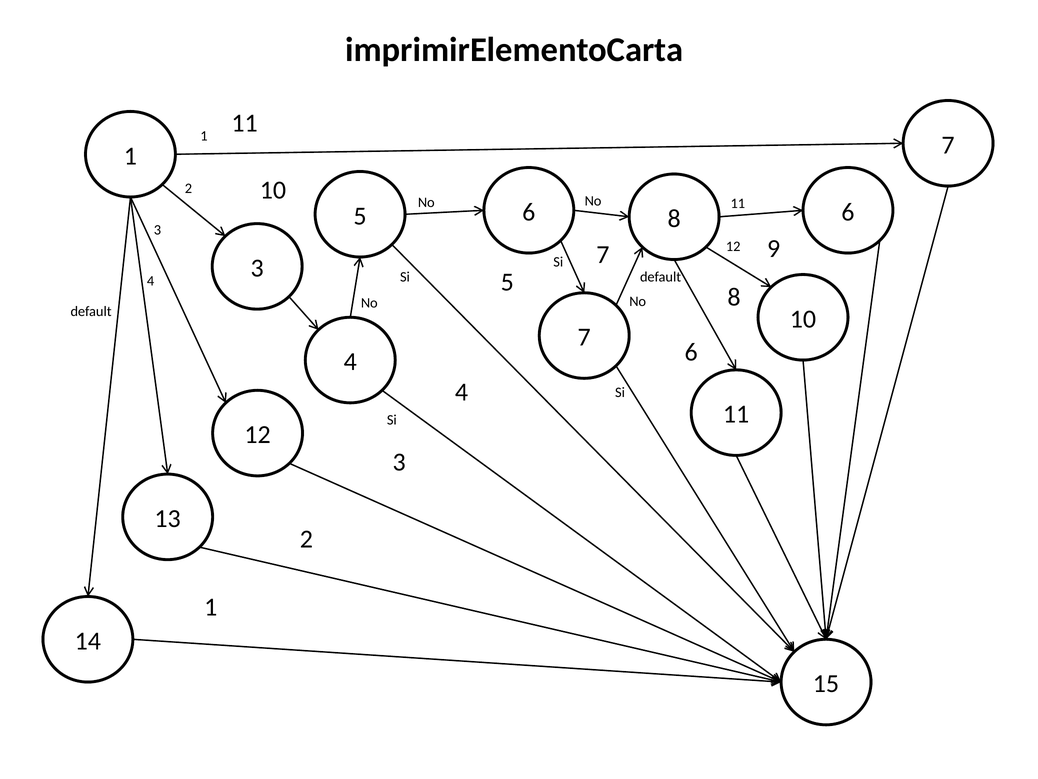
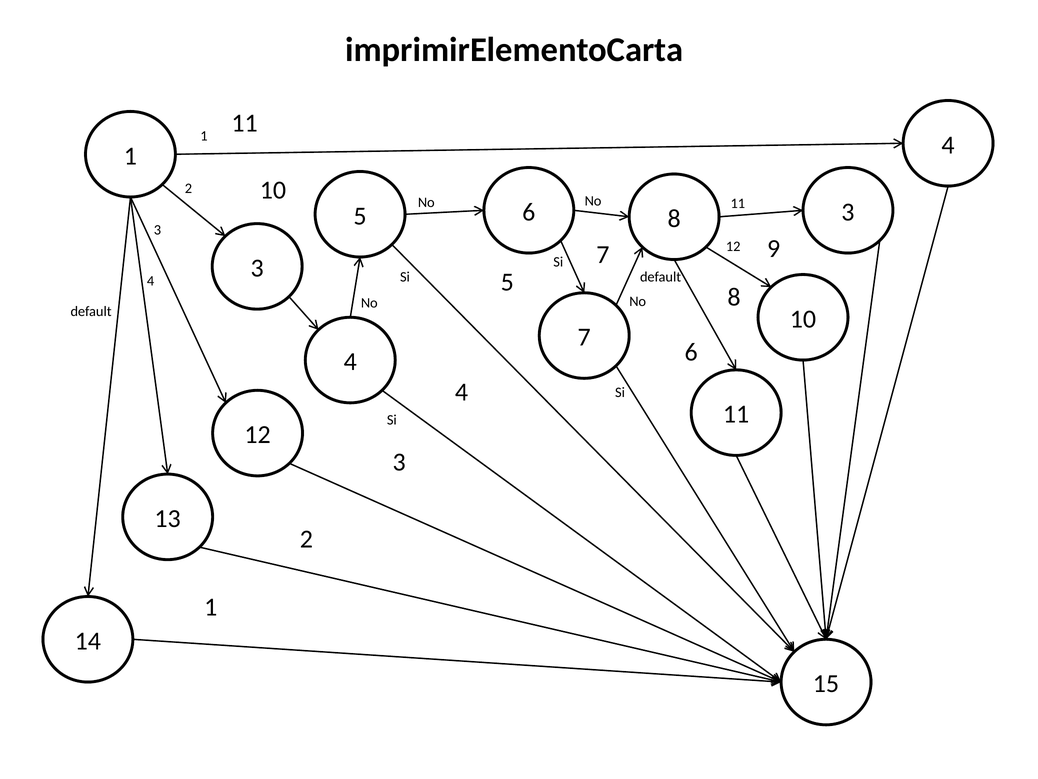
1 7: 7 -> 4
8 6: 6 -> 3
